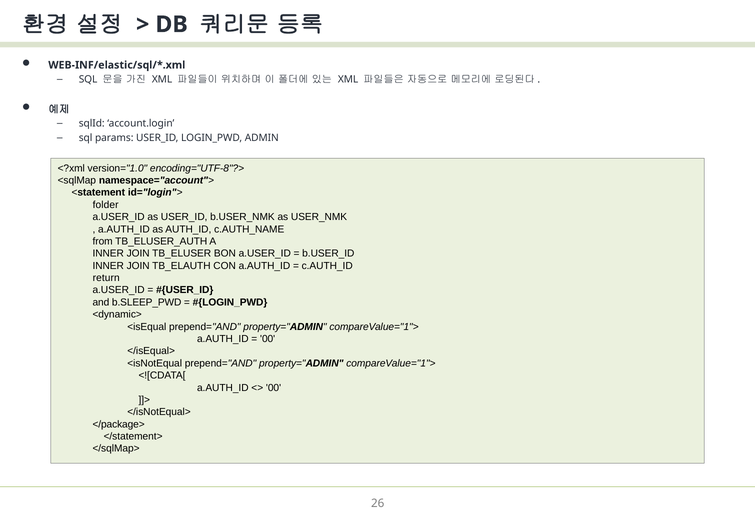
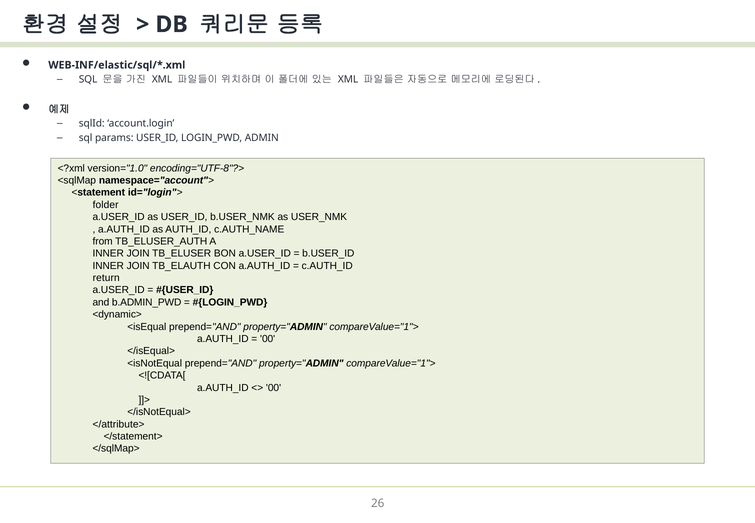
b.SLEEP_PWD: b.SLEEP_PWD -> b.ADMIN_PWD
</package>: </package> -> </attribute>
